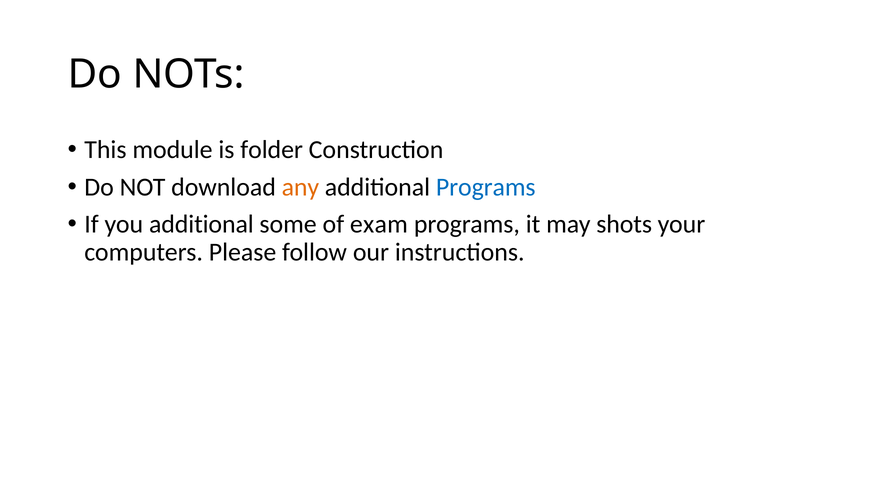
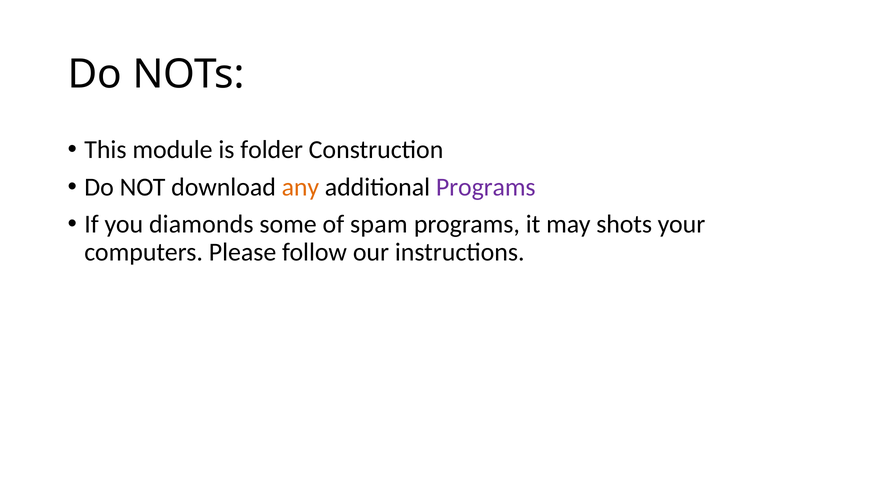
Programs at (486, 187) colour: blue -> purple
you additional: additional -> diamonds
exam: exam -> spam
